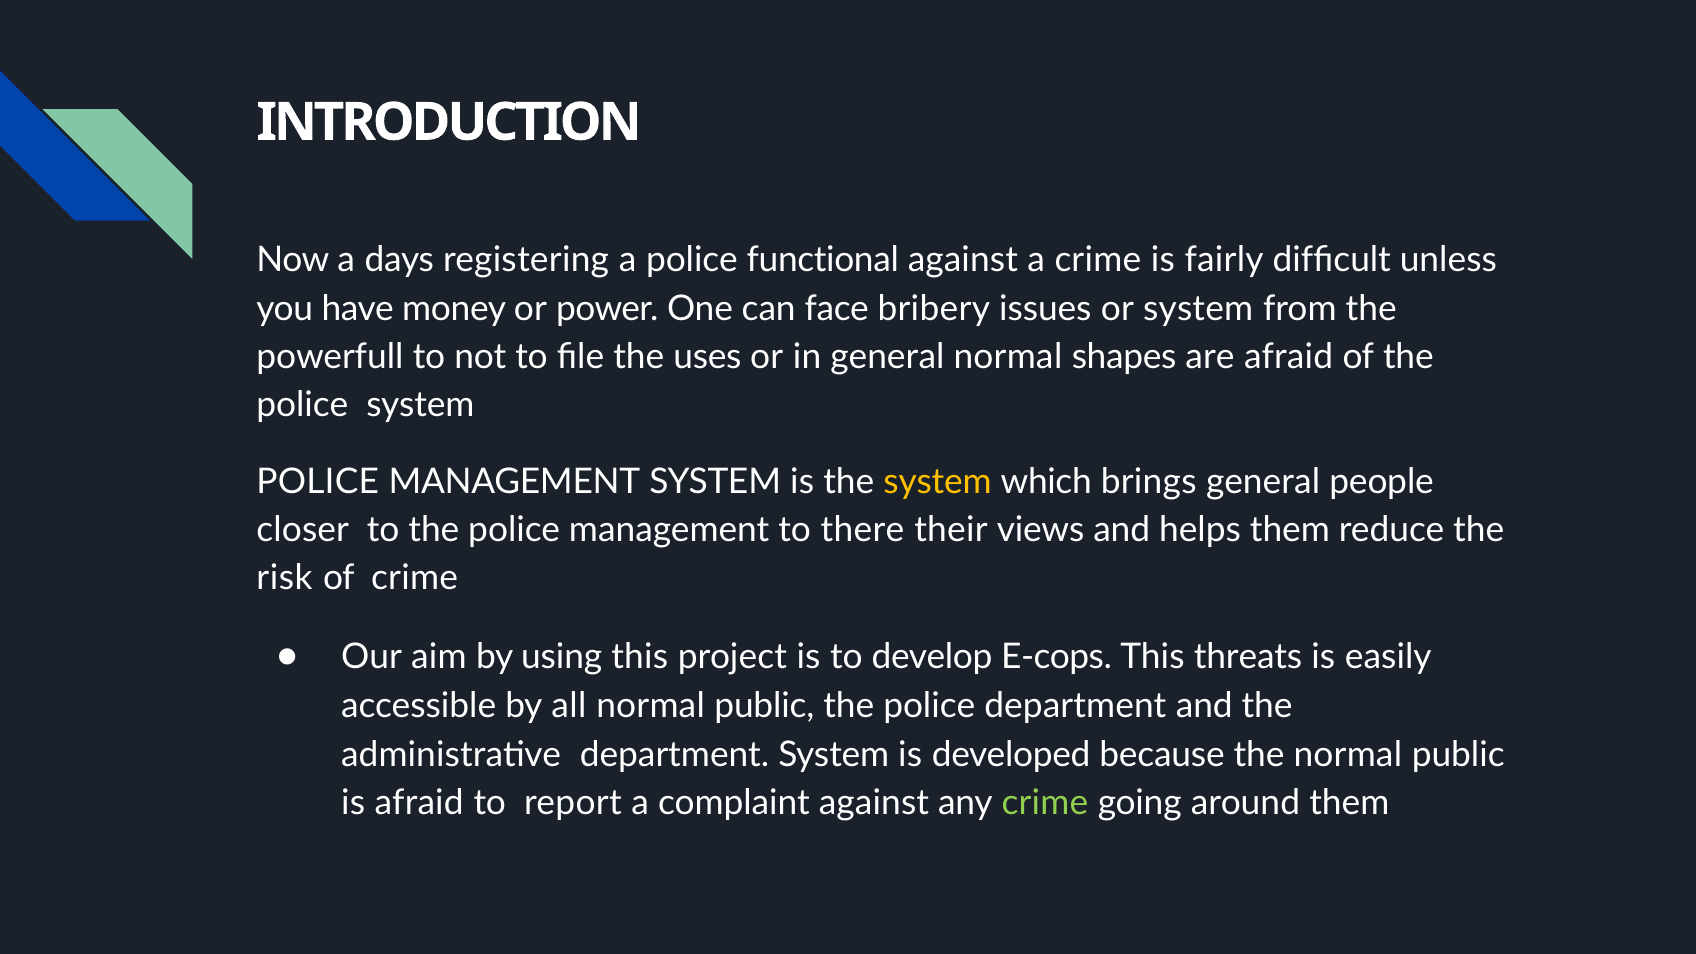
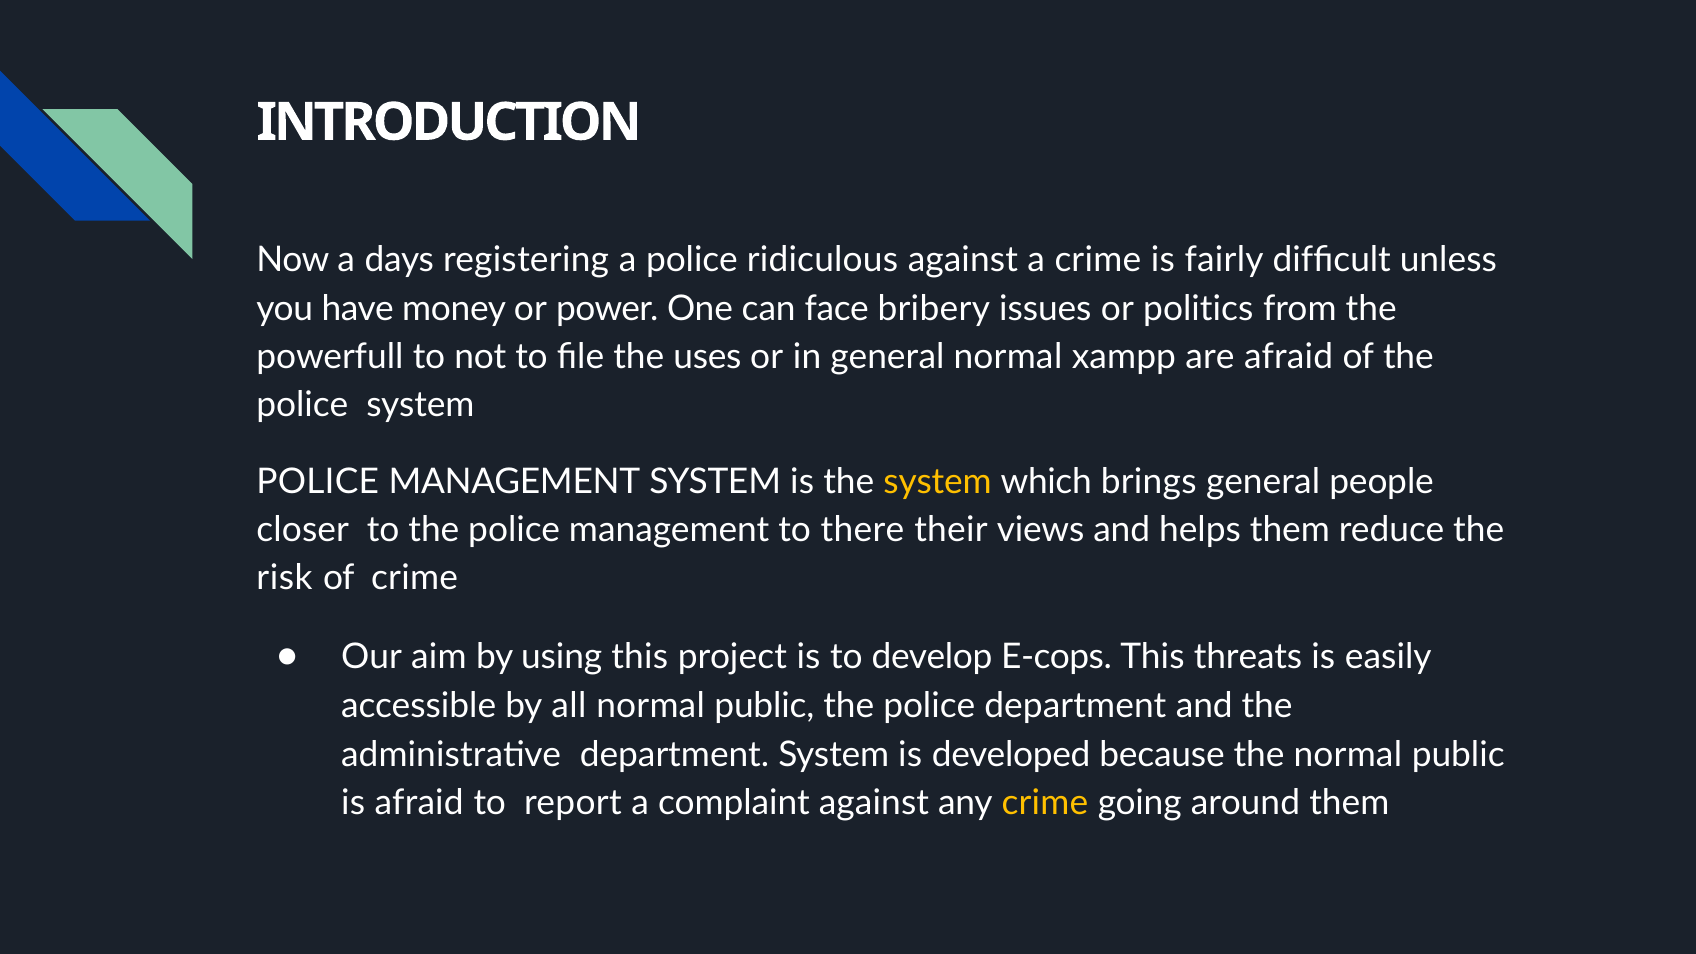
functional: functional -> ridiculous
or system: system -> politics
shapes: shapes -> xampp
crime at (1045, 803) colour: light green -> yellow
